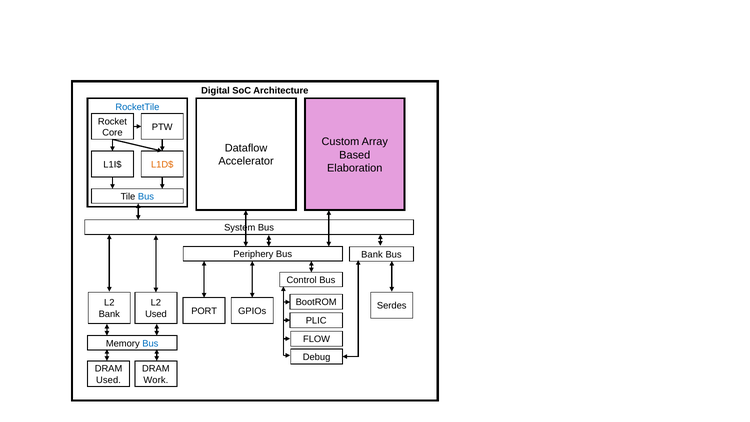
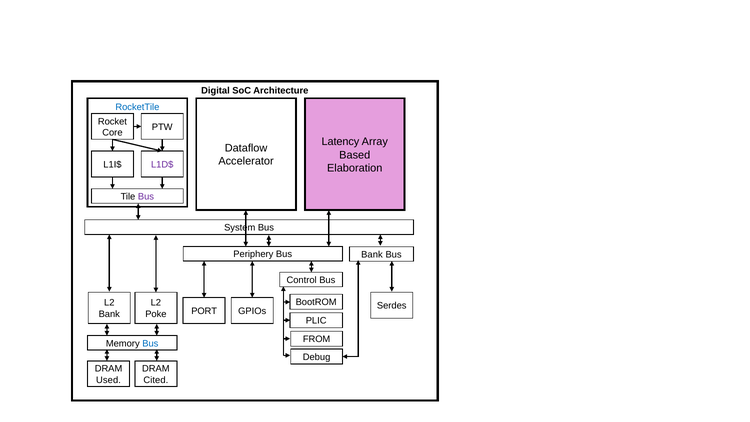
Custom: Custom -> Latency
L1D$ colour: orange -> purple
Bus at (146, 197) colour: blue -> purple
Used at (156, 314): Used -> Poke
FLOW: FLOW -> FROM
Work: Work -> Cited
